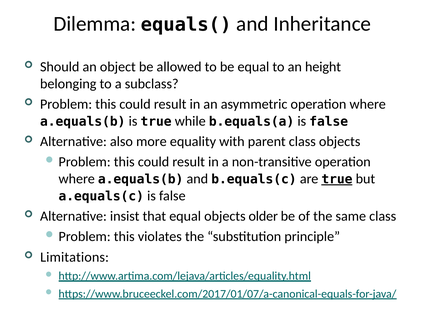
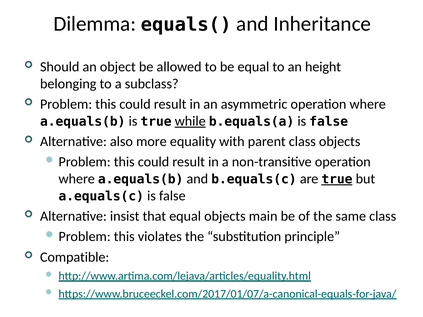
while underline: none -> present
older: older -> main
Limitations: Limitations -> Compatible
